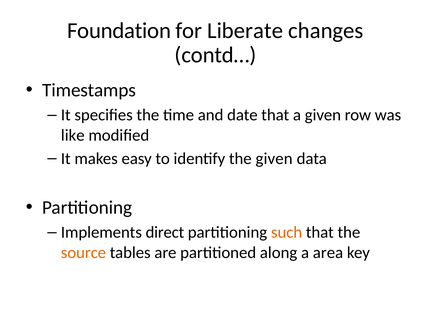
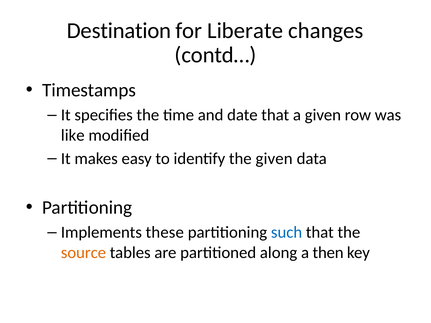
Foundation: Foundation -> Destination
direct: direct -> these
such colour: orange -> blue
area: area -> then
